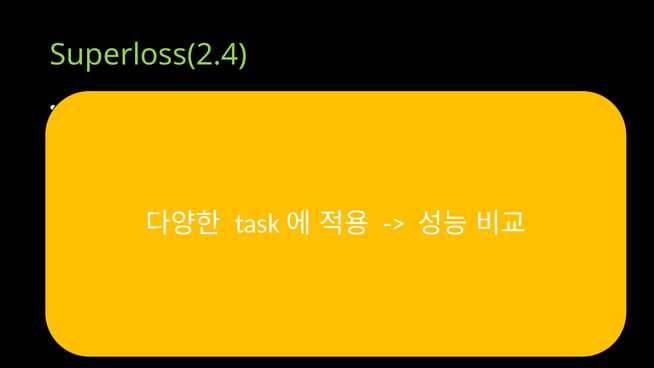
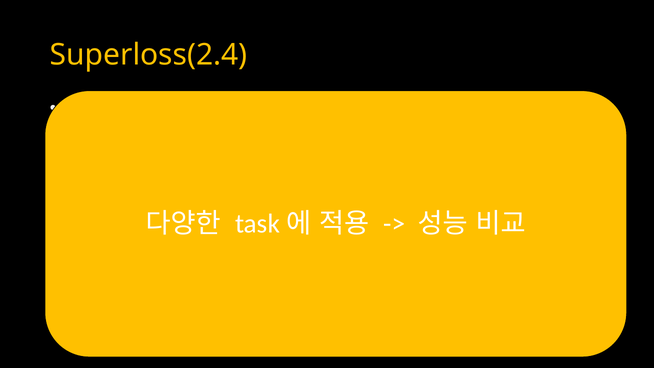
Superloss(2.4 colour: light green -> yellow
